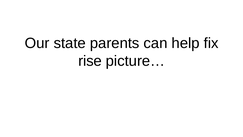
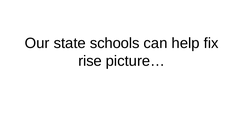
parents: parents -> schools
